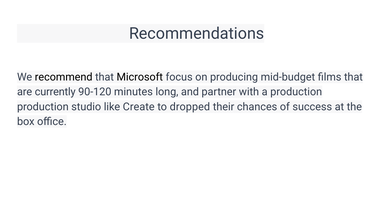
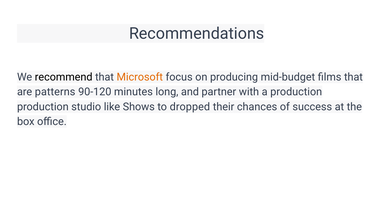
Microsoft colour: black -> orange
currently: currently -> patterns
Create: Create -> Shows
